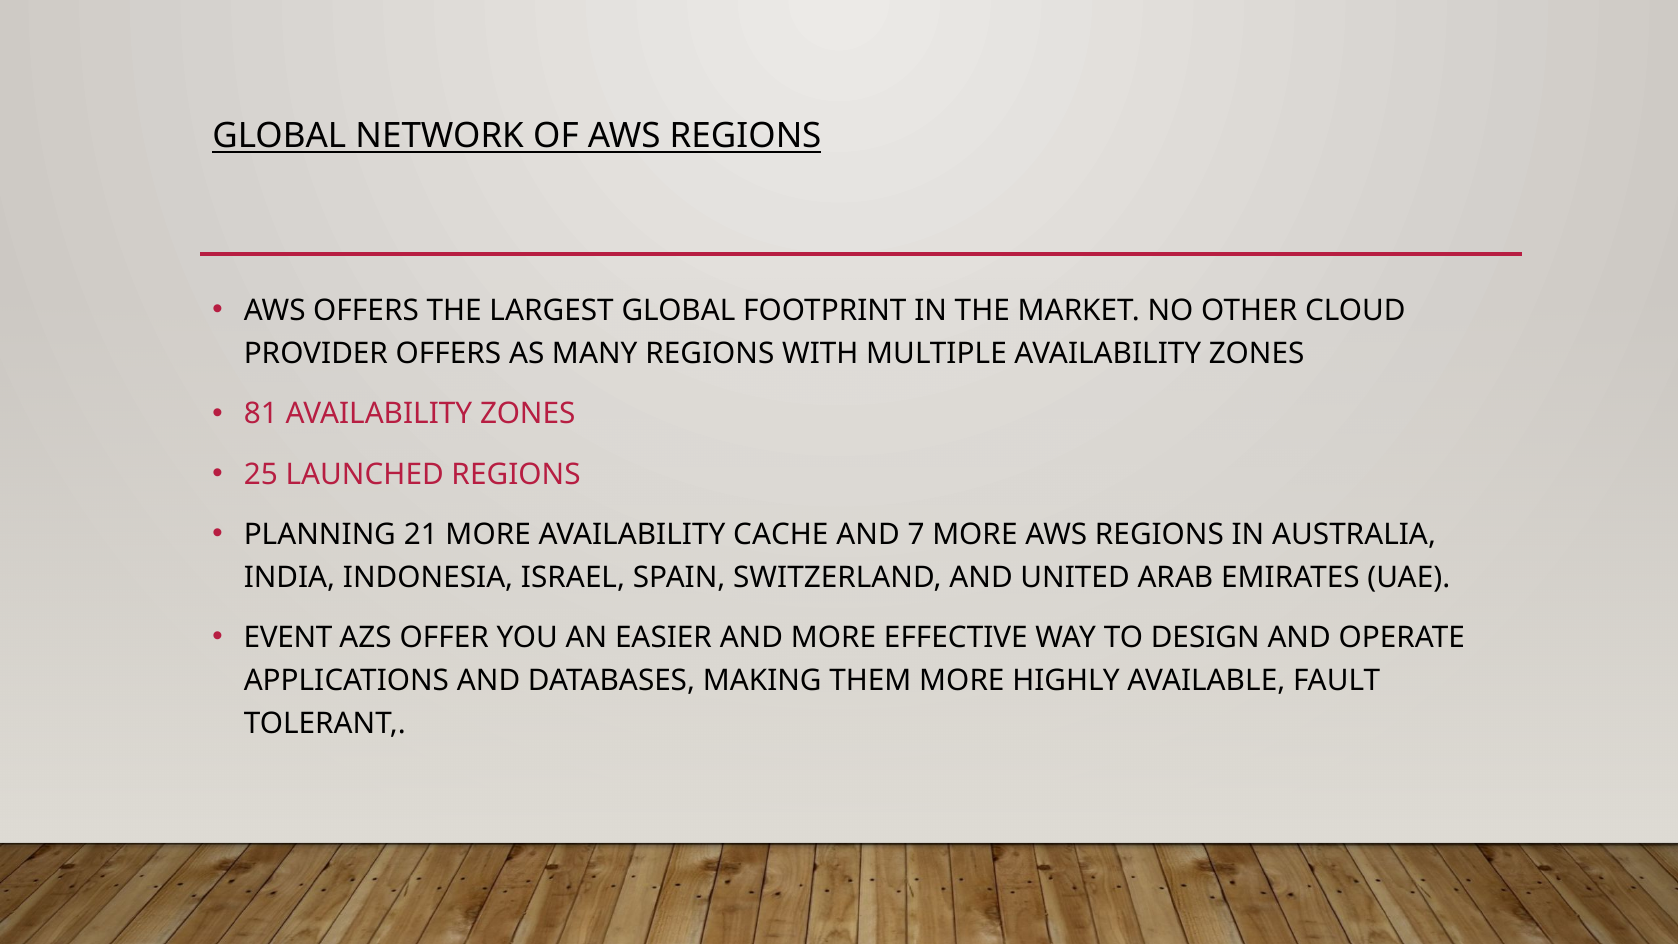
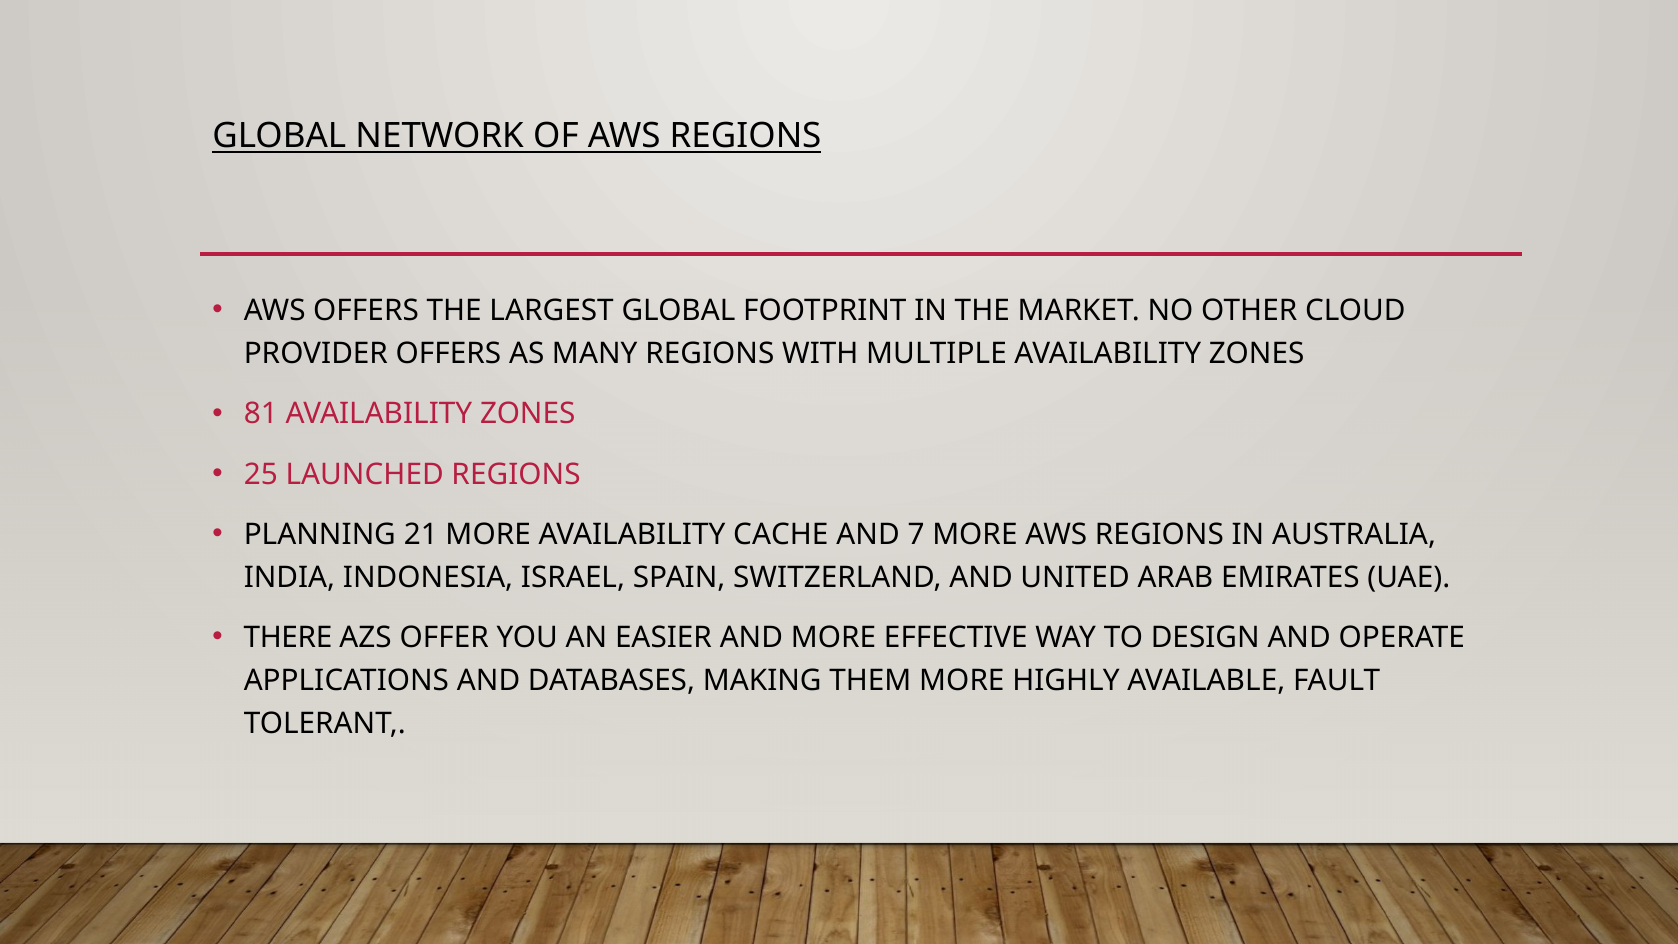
EVENT: EVENT -> THERE
